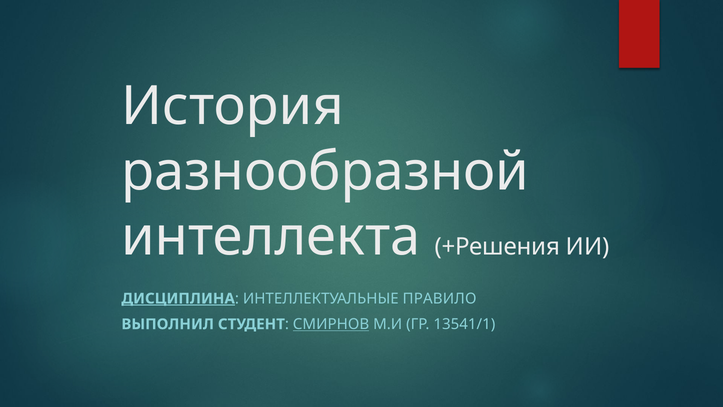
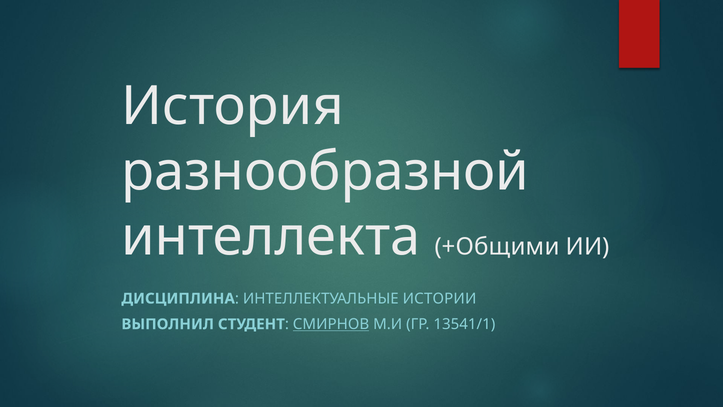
+Решения: +Решения -> +Общими
ДИСЦИПЛИНА underline: present -> none
ПРАВИЛО: ПРАВИЛО -> ИСТОРИИ
